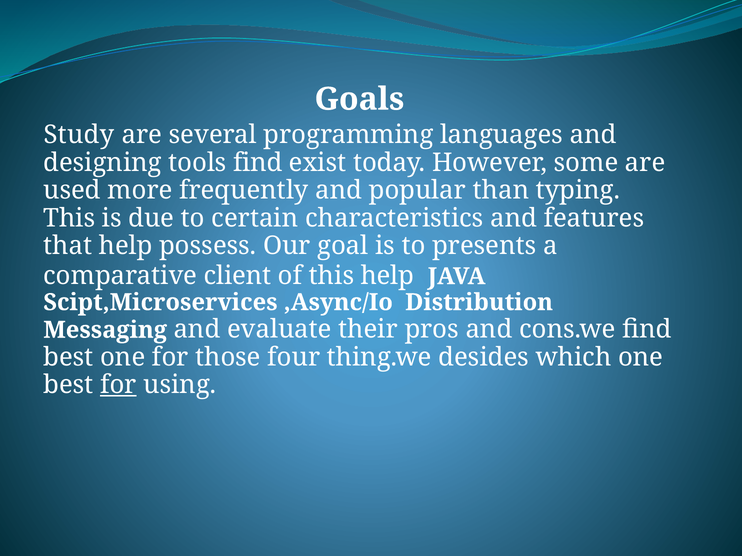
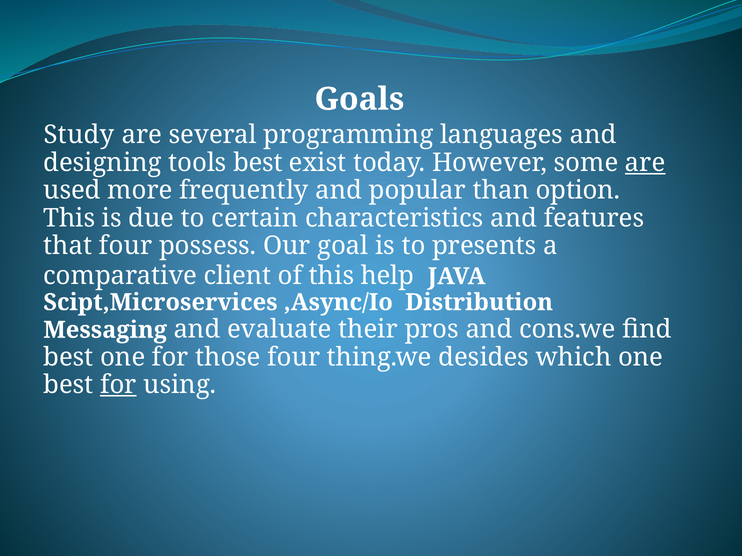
tools find: find -> best
are at (645, 163) underline: none -> present
typing: typing -> option
that help: help -> four
